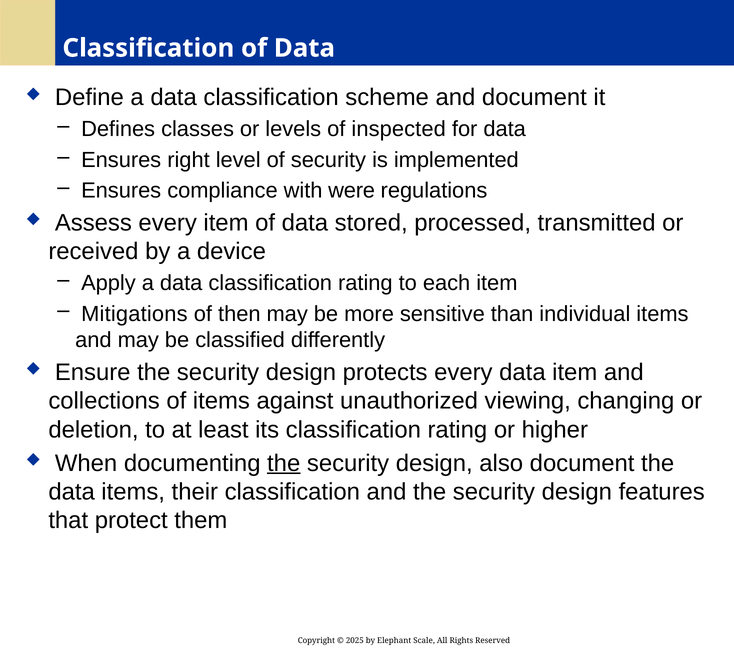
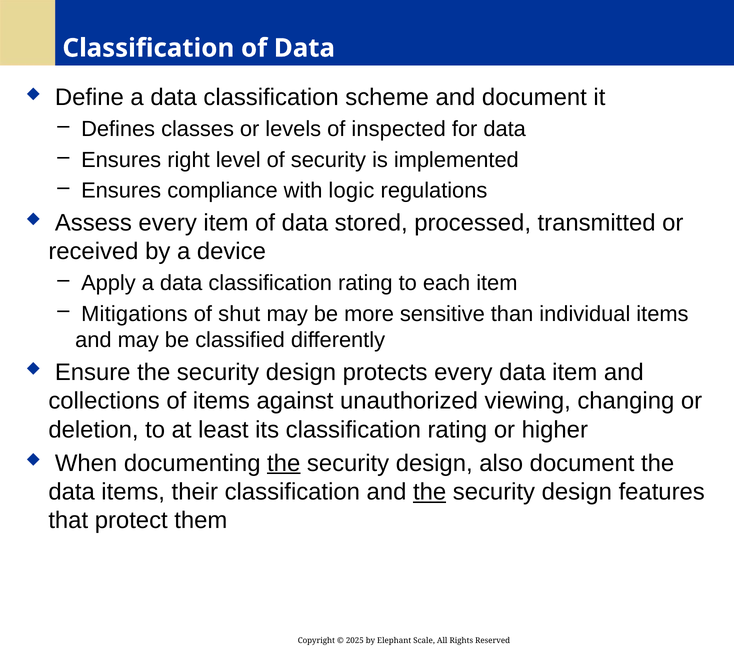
were: were -> logic
then: then -> shut
the at (430, 492) underline: none -> present
